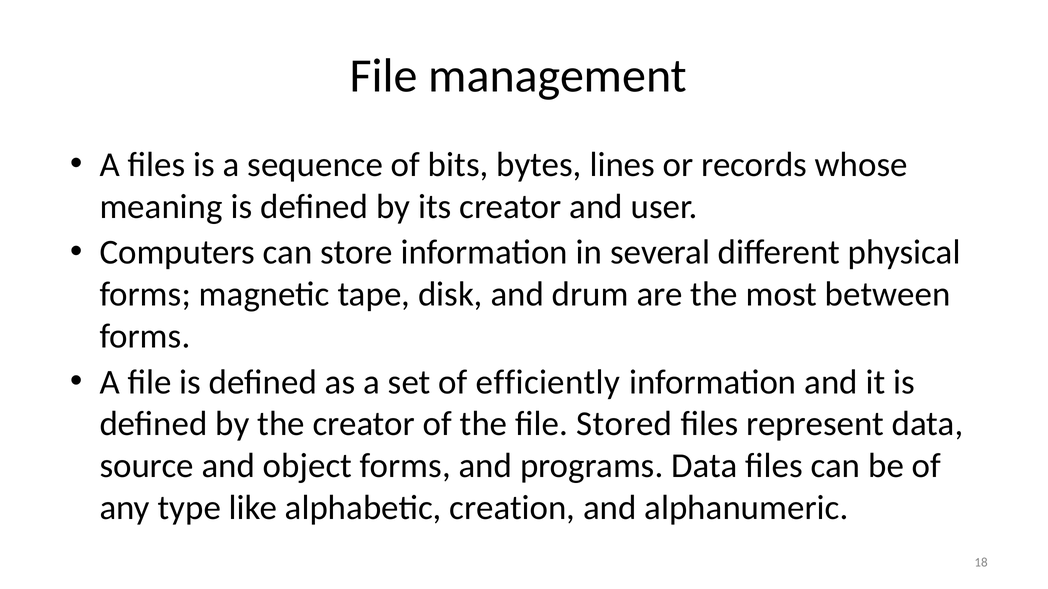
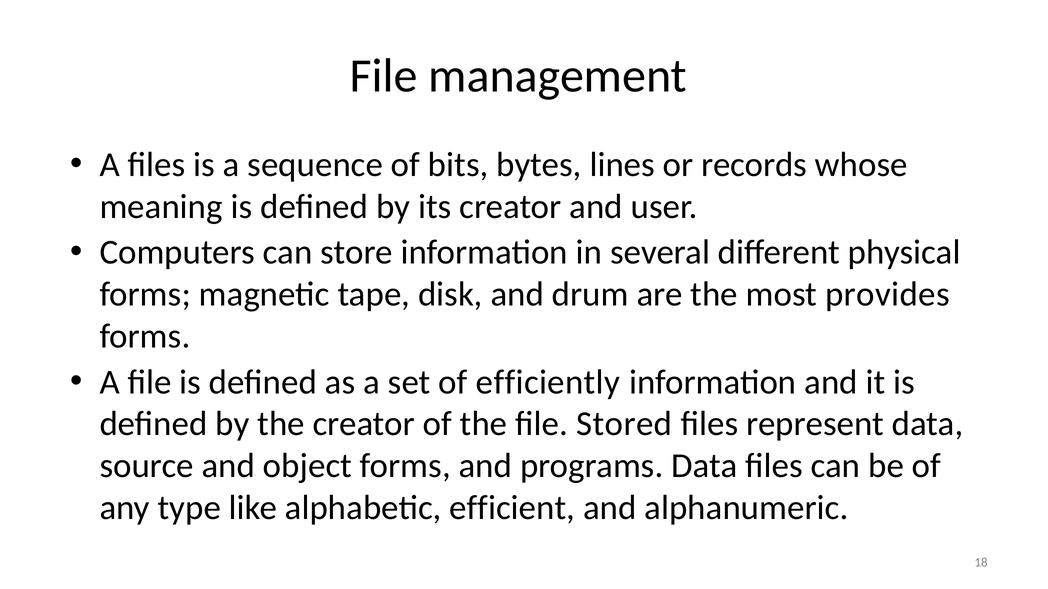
between: between -> provides
creation: creation -> efficient
